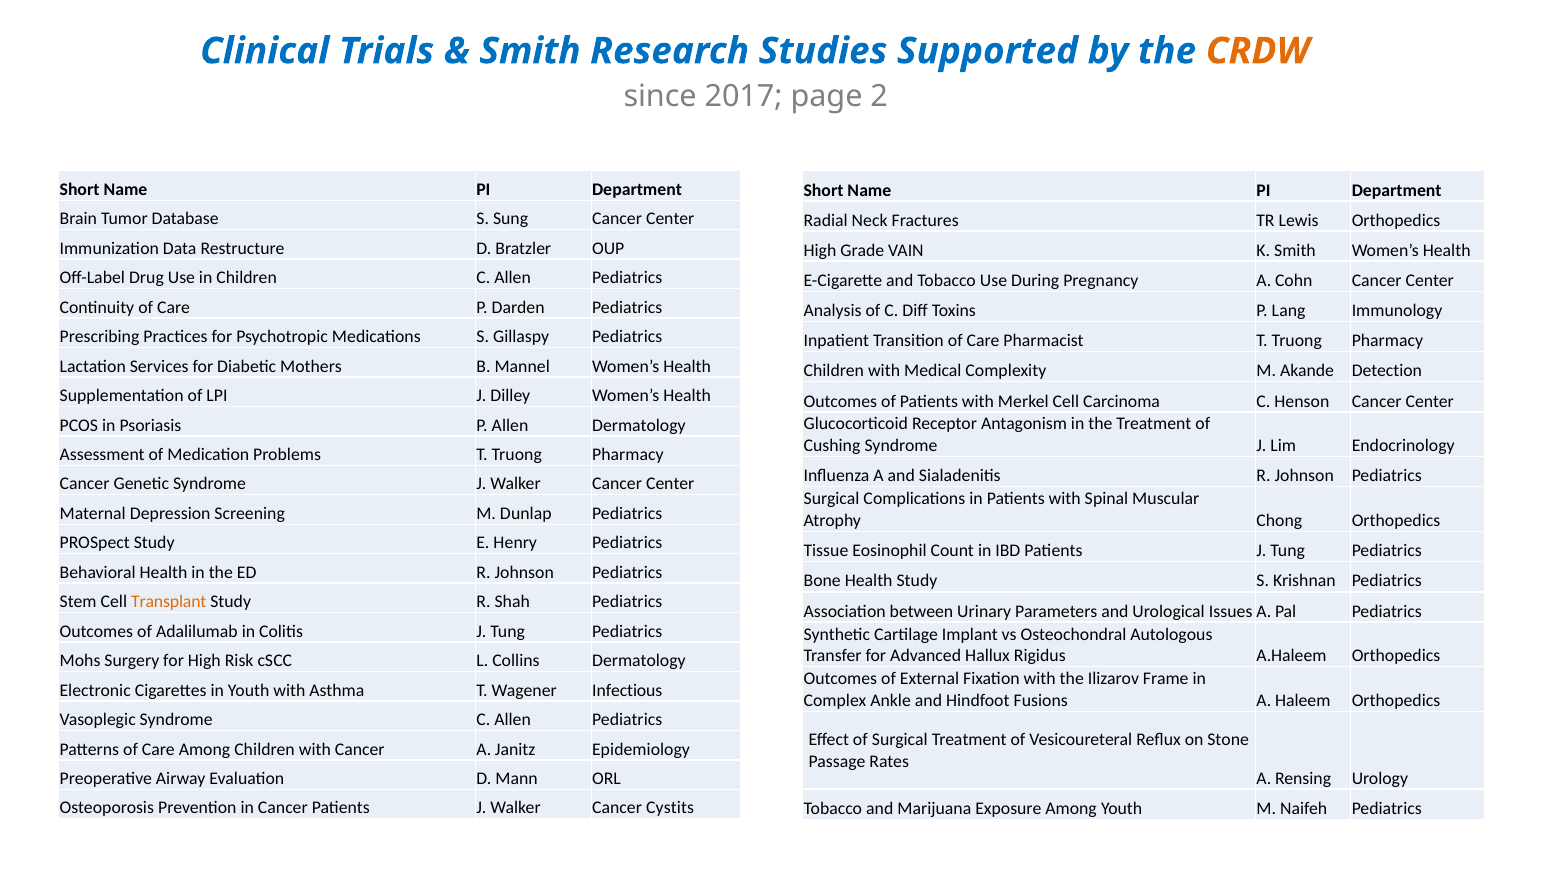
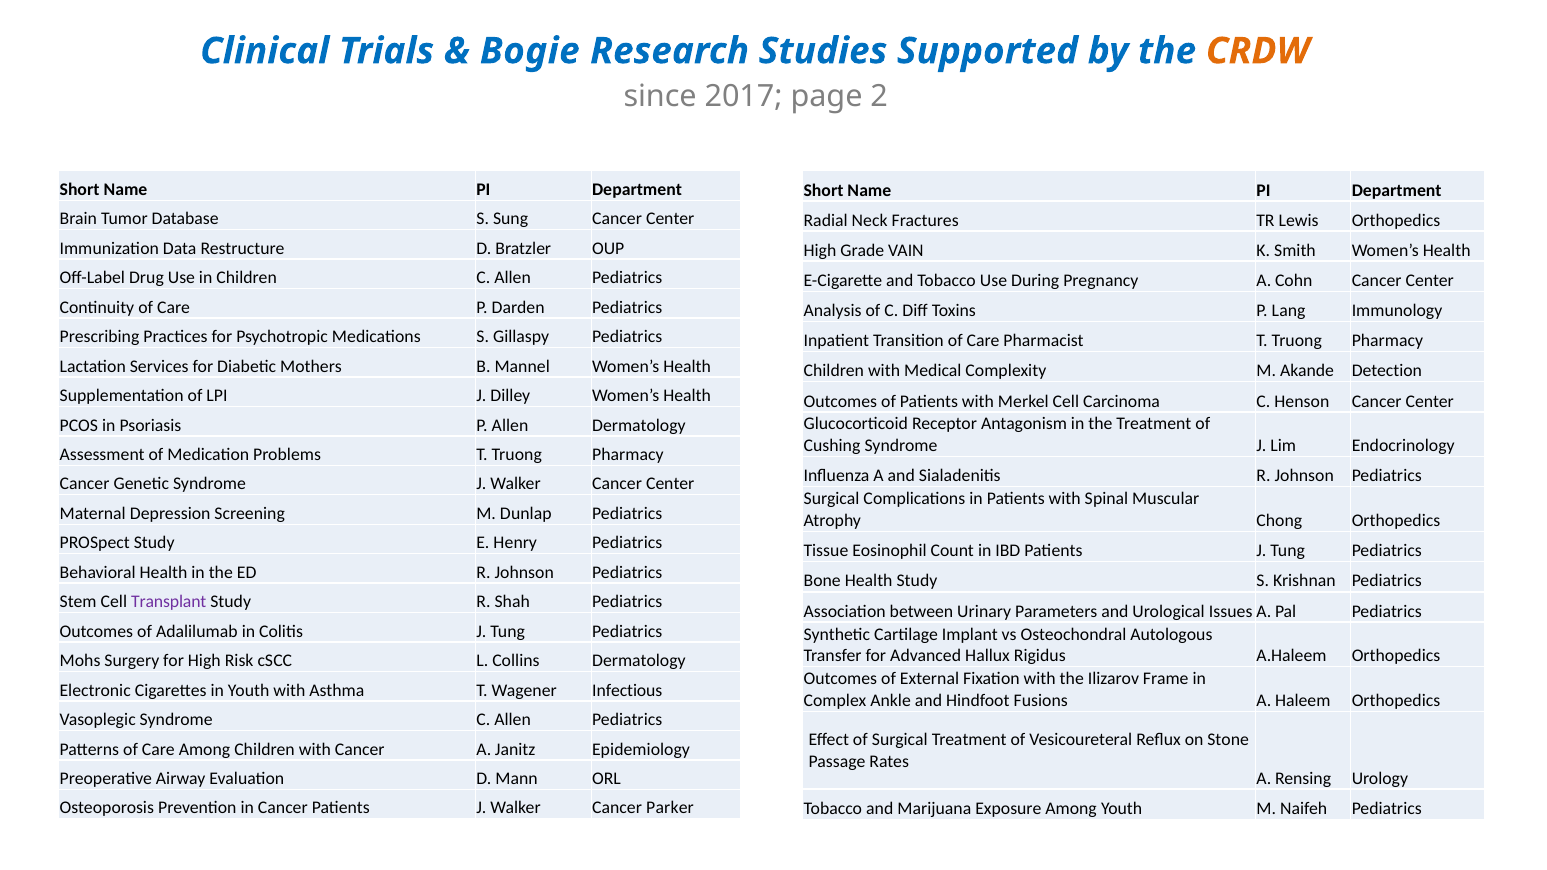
Smith at (530, 51): Smith -> Bogie
Transplant colour: orange -> purple
Cystits: Cystits -> Parker
